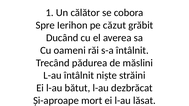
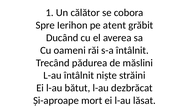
căzut: căzut -> atent
